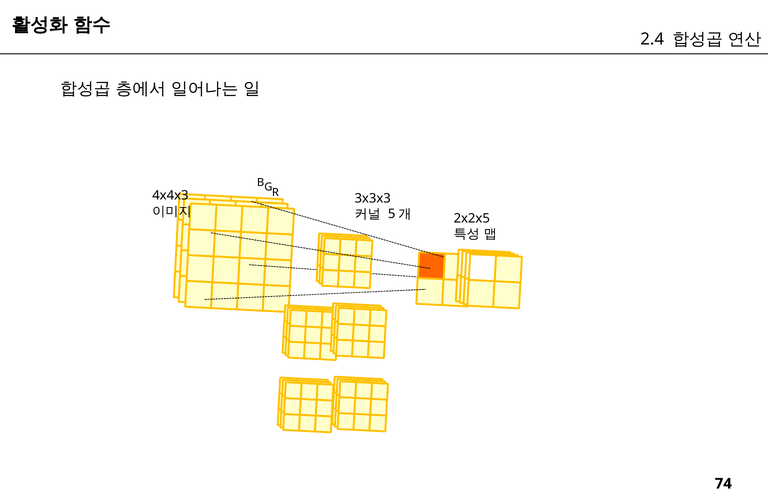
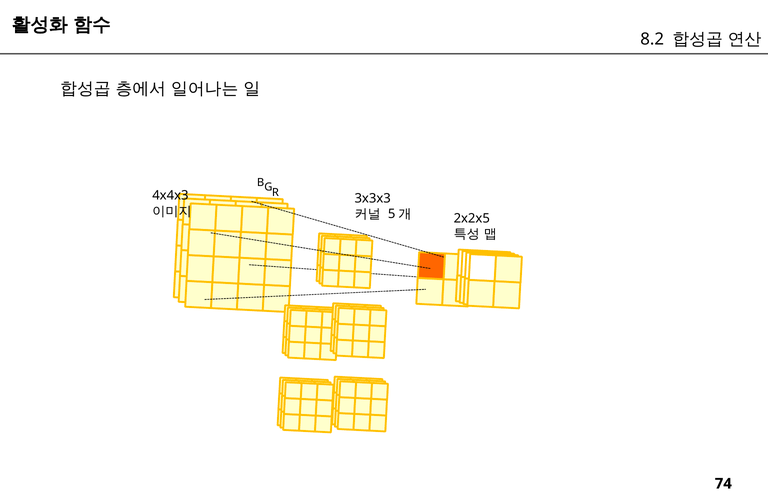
2.4: 2.4 -> 8.2
